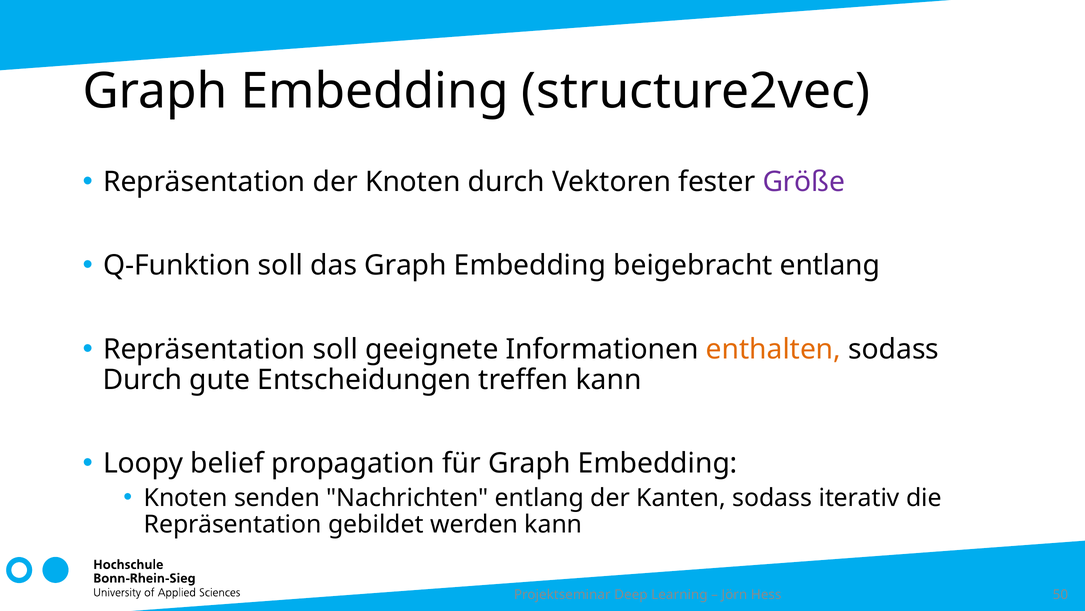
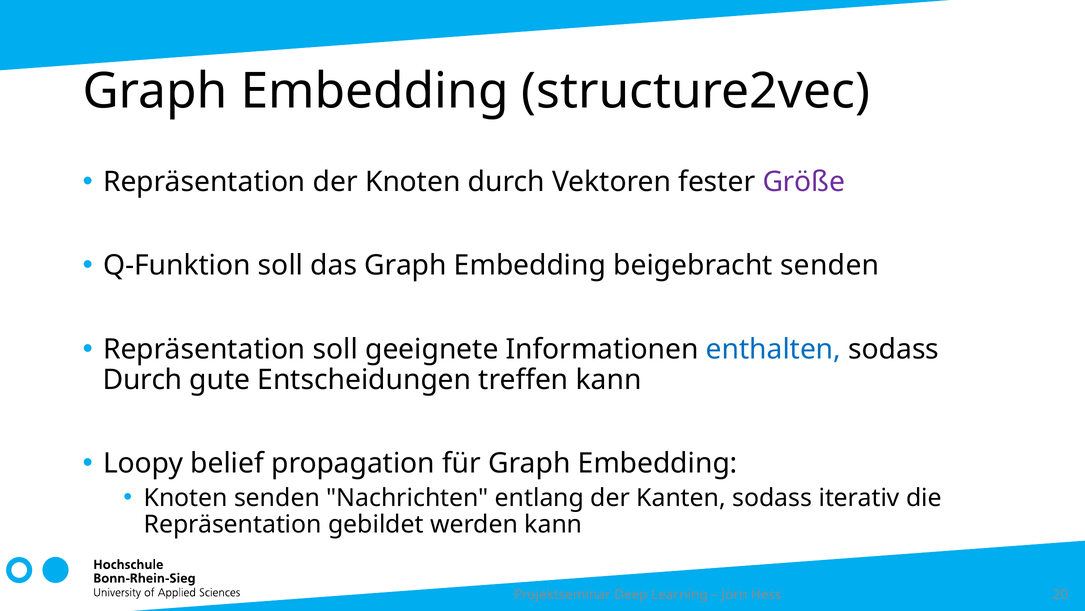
beigebracht entlang: entlang -> senden
enthalten colour: orange -> blue
50: 50 -> 20
